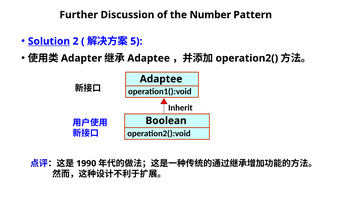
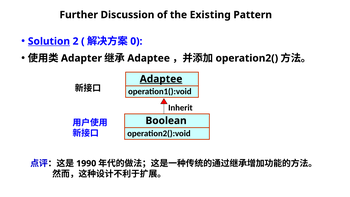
Number: Number -> Existing
5: 5 -> 0
Adaptee at (161, 79) underline: none -> present
